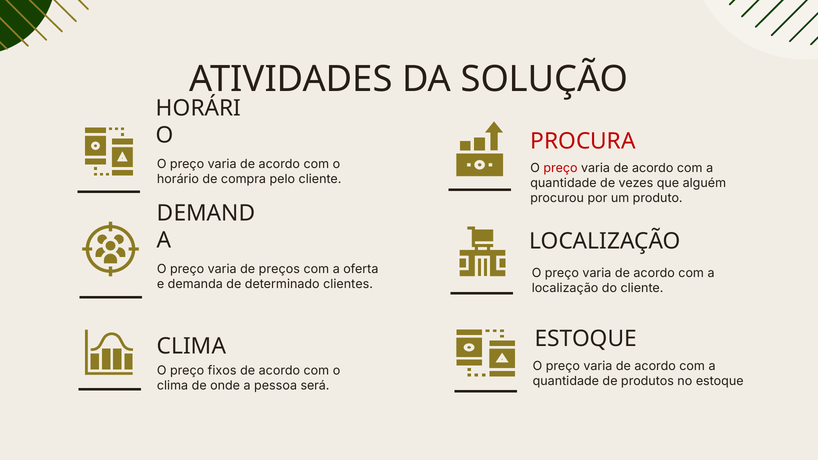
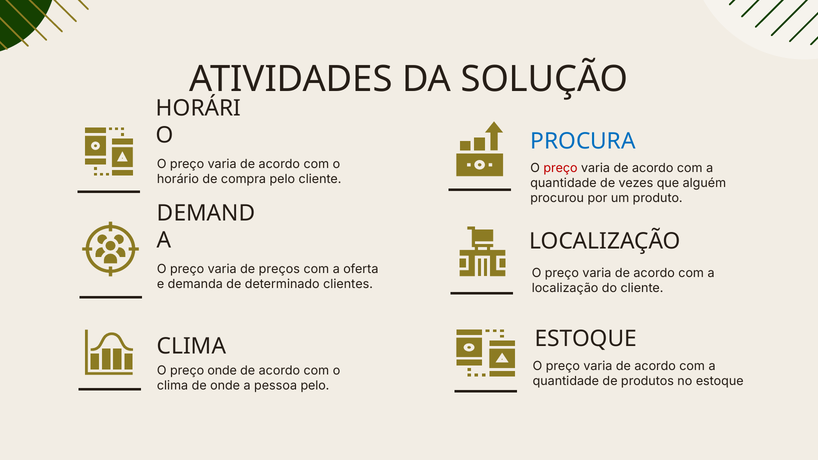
PROCURA colour: red -> blue
preço fixos: fixos -> onde
pessoa será: será -> pelo
